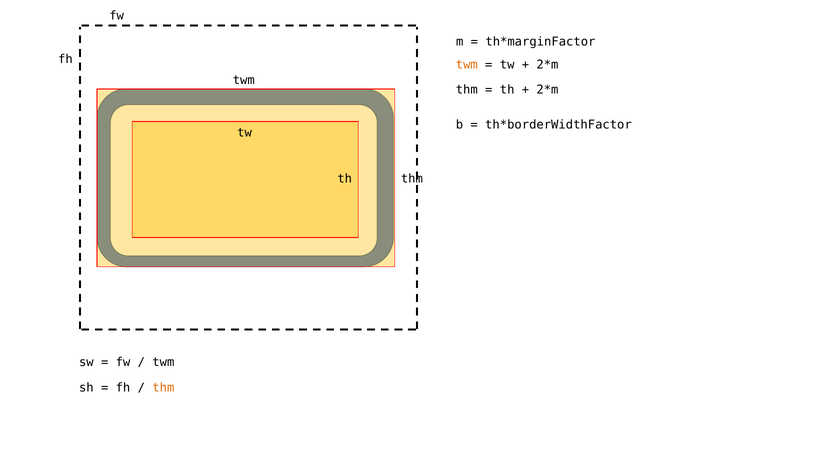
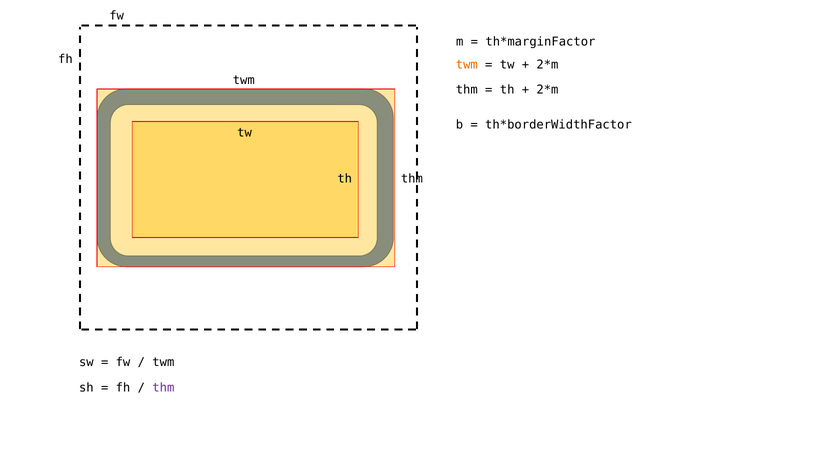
thm at (163, 388) colour: orange -> purple
